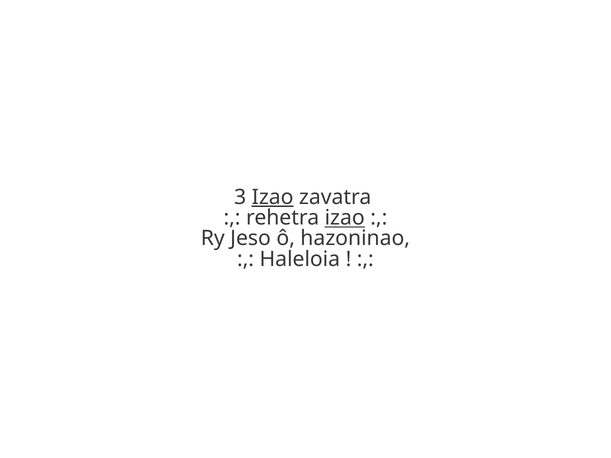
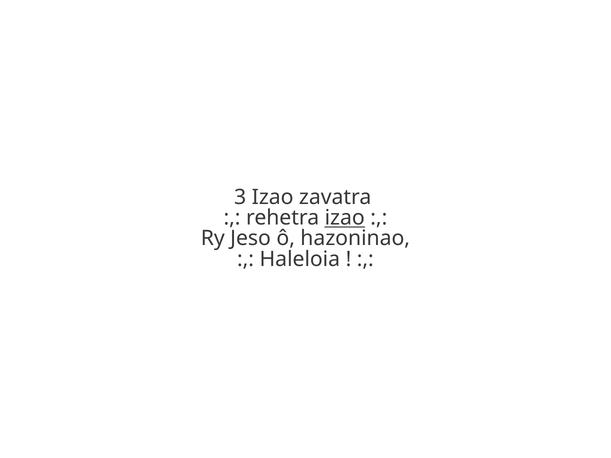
Izao at (273, 197) underline: present -> none
